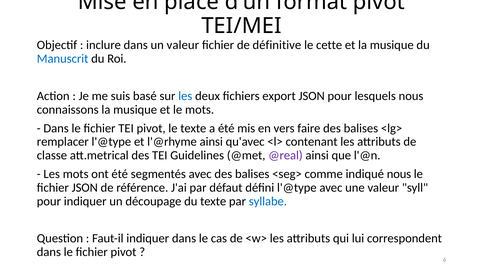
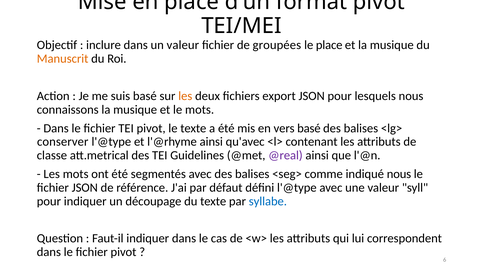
définitive: définitive -> groupées
le cette: cette -> place
Manuscrit colour: blue -> orange
les at (185, 96) colour: blue -> orange
vers faire: faire -> basé
remplacer: remplacer -> conserver
